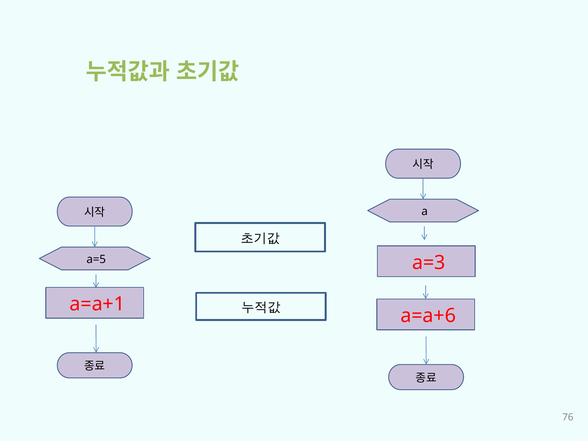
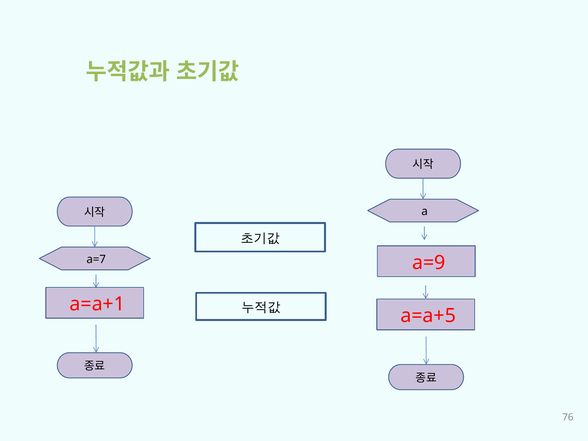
a=5: a=5 -> a=7
a=3: a=3 -> a=9
a=a+6: a=a+6 -> a=a+5
